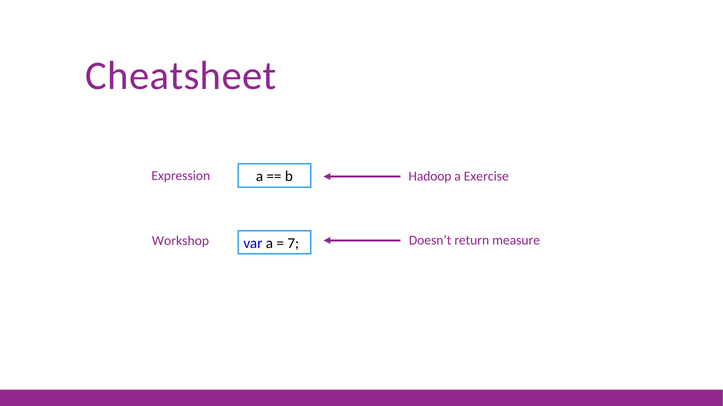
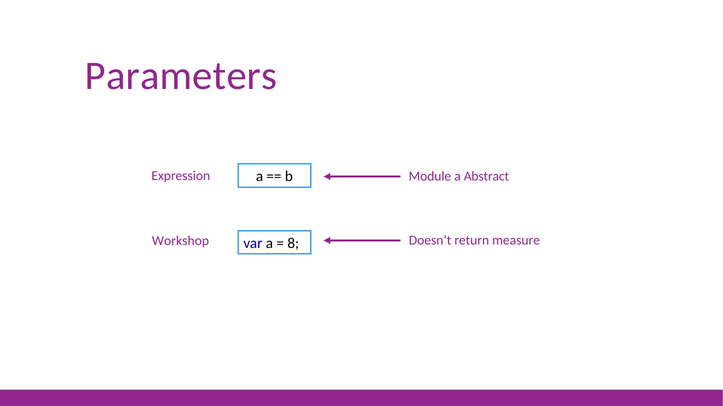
Cheatsheet: Cheatsheet -> Parameters
Hadoop: Hadoop -> Module
Exercise: Exercise -> Abstract
7: 7 -> 8
